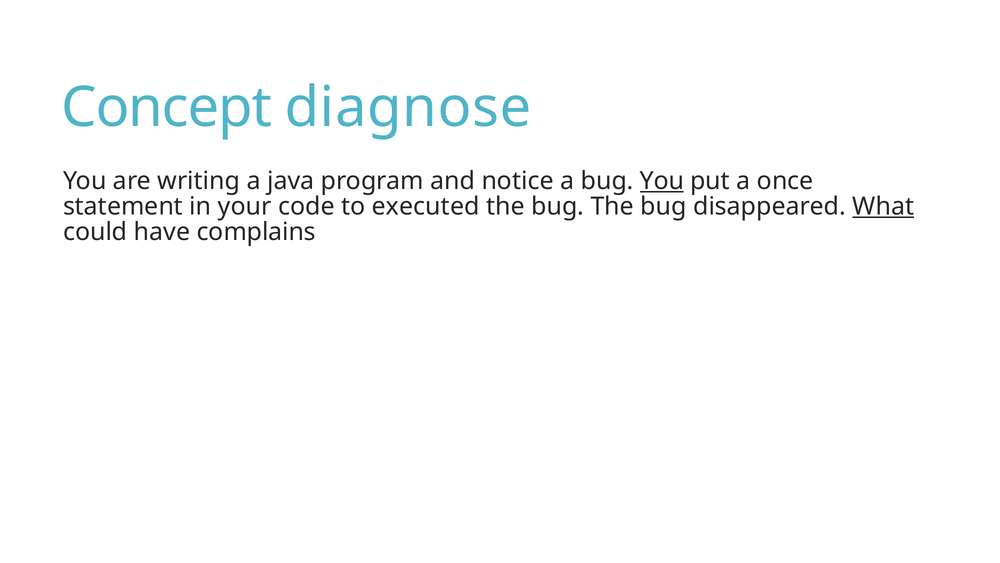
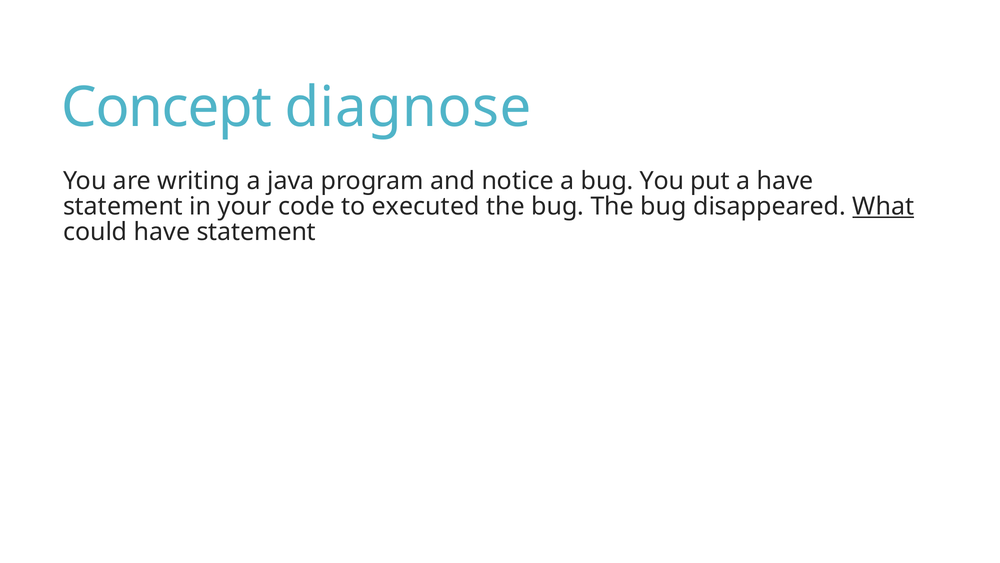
You at (662, 181) underline: present -> none
a once: once -> have
could have complains: complains -> statement
